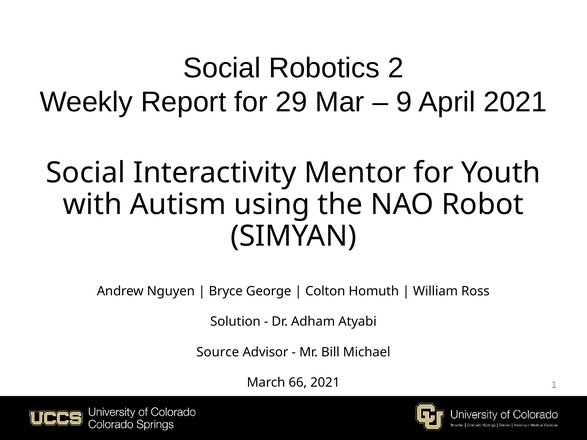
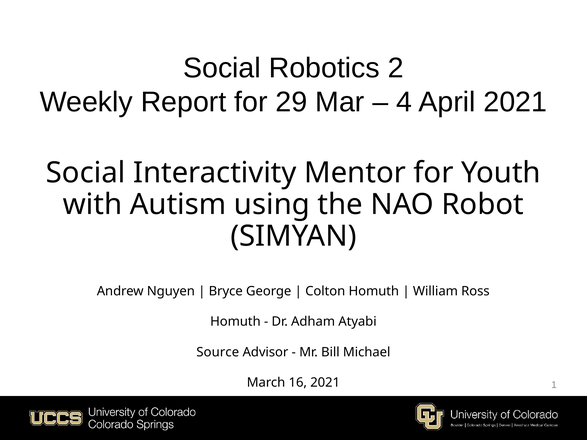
9: 9 -> 4
Solution at (235, 322): Solution -> Homuth
66: 66 -> 16
